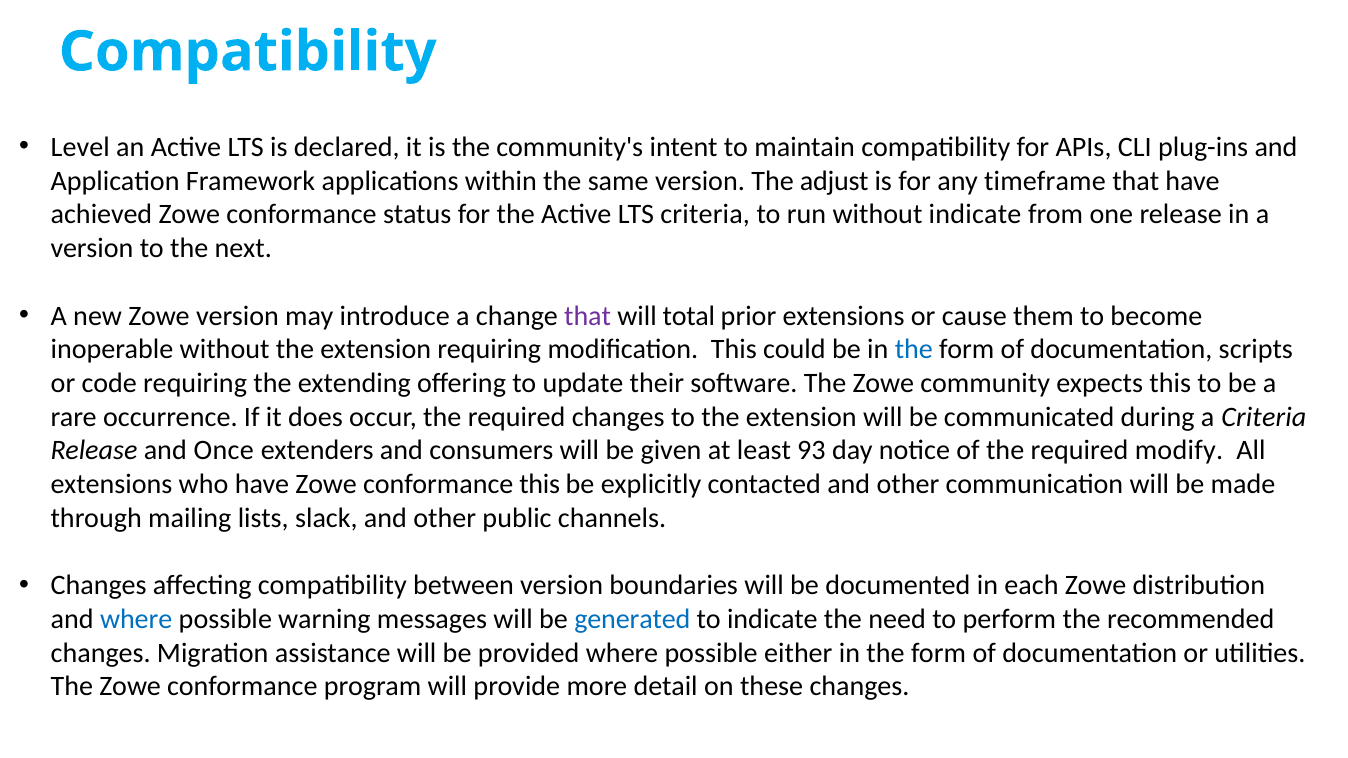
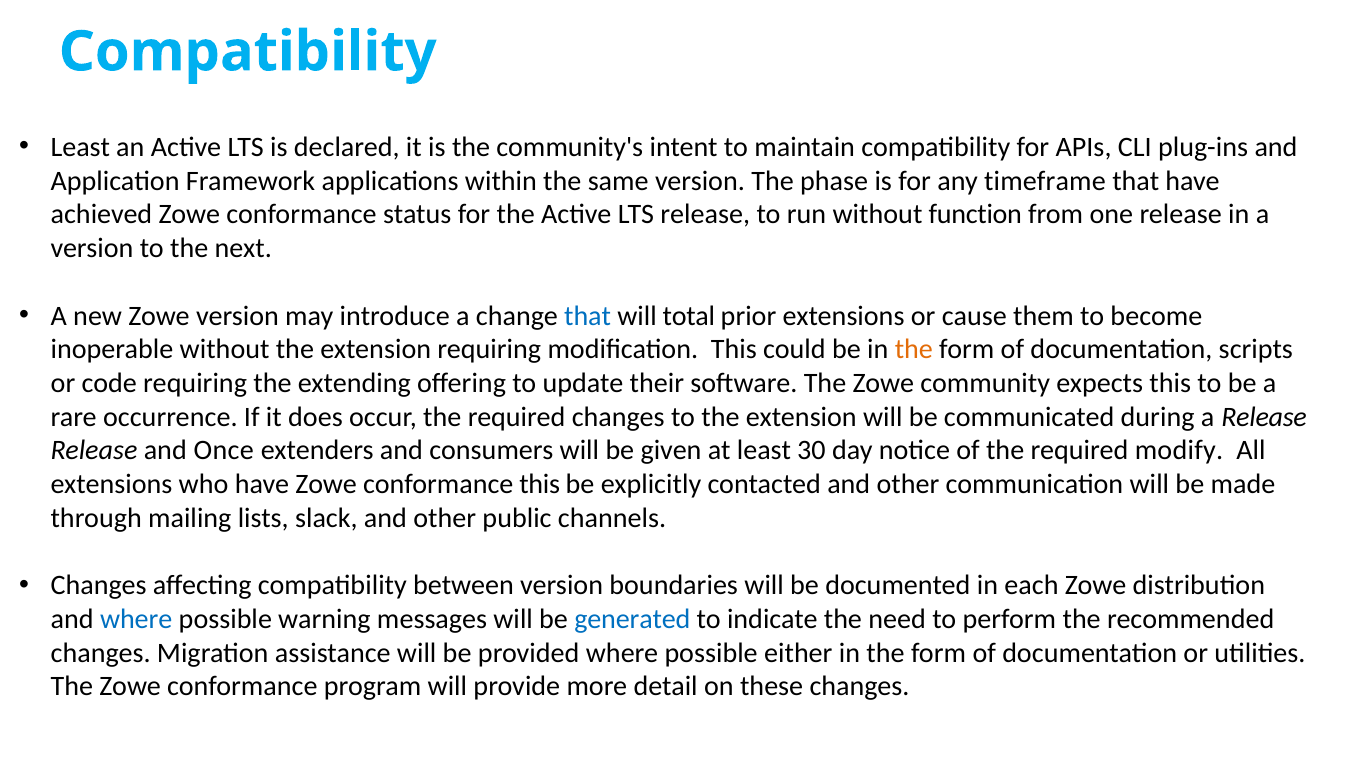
Level at (80, 147): Level -> Least
adjust: adjust -> phase
LTS criteria: criteria -> release
without indicate: indicate -> function
that at (588, 316) colour: purple -> blue
the at (914, 350) colour: blue -> orange
a Criteria: Criteria -> Release
93: 93 -> 30
